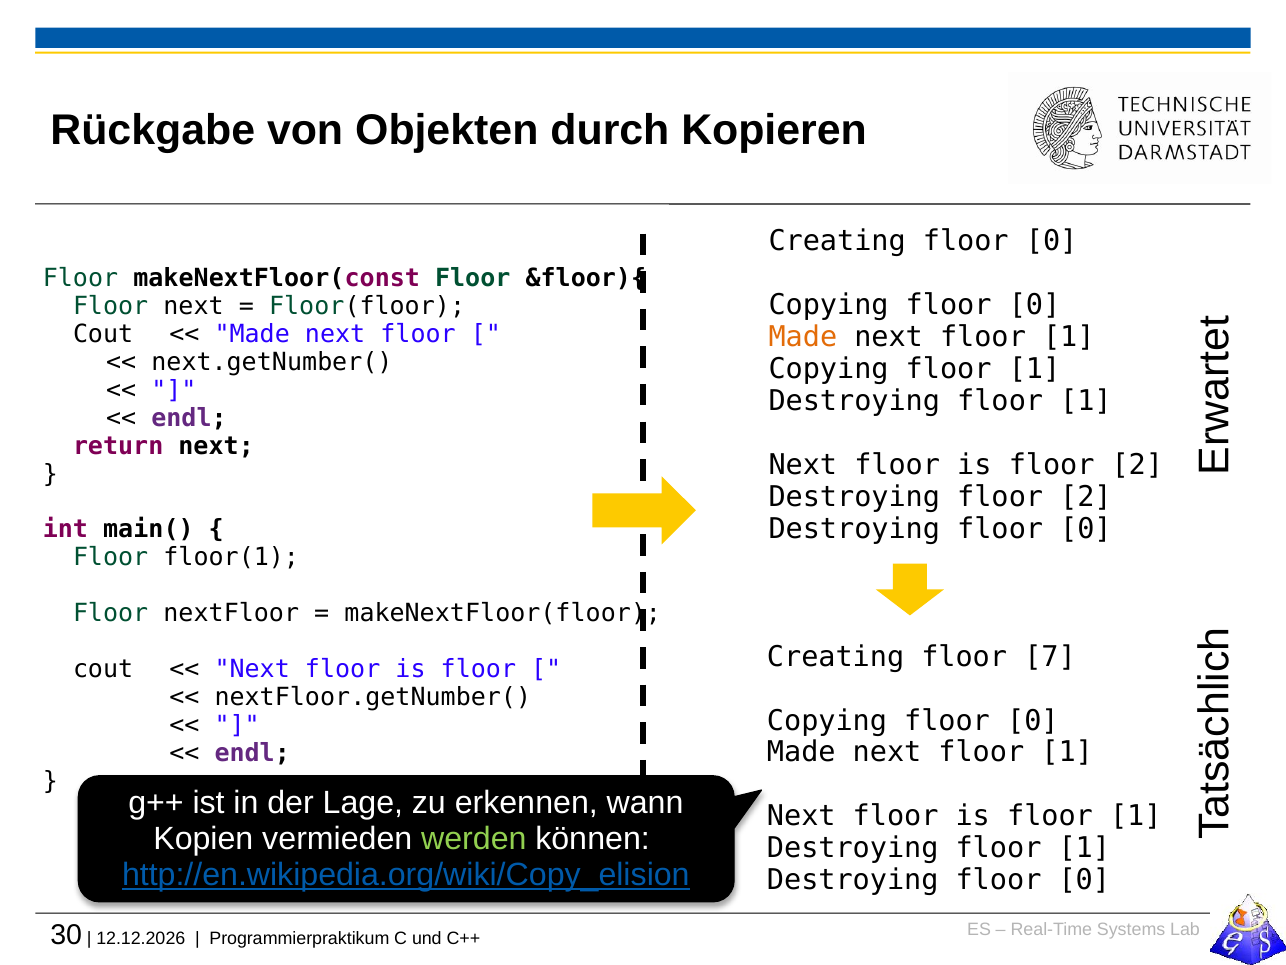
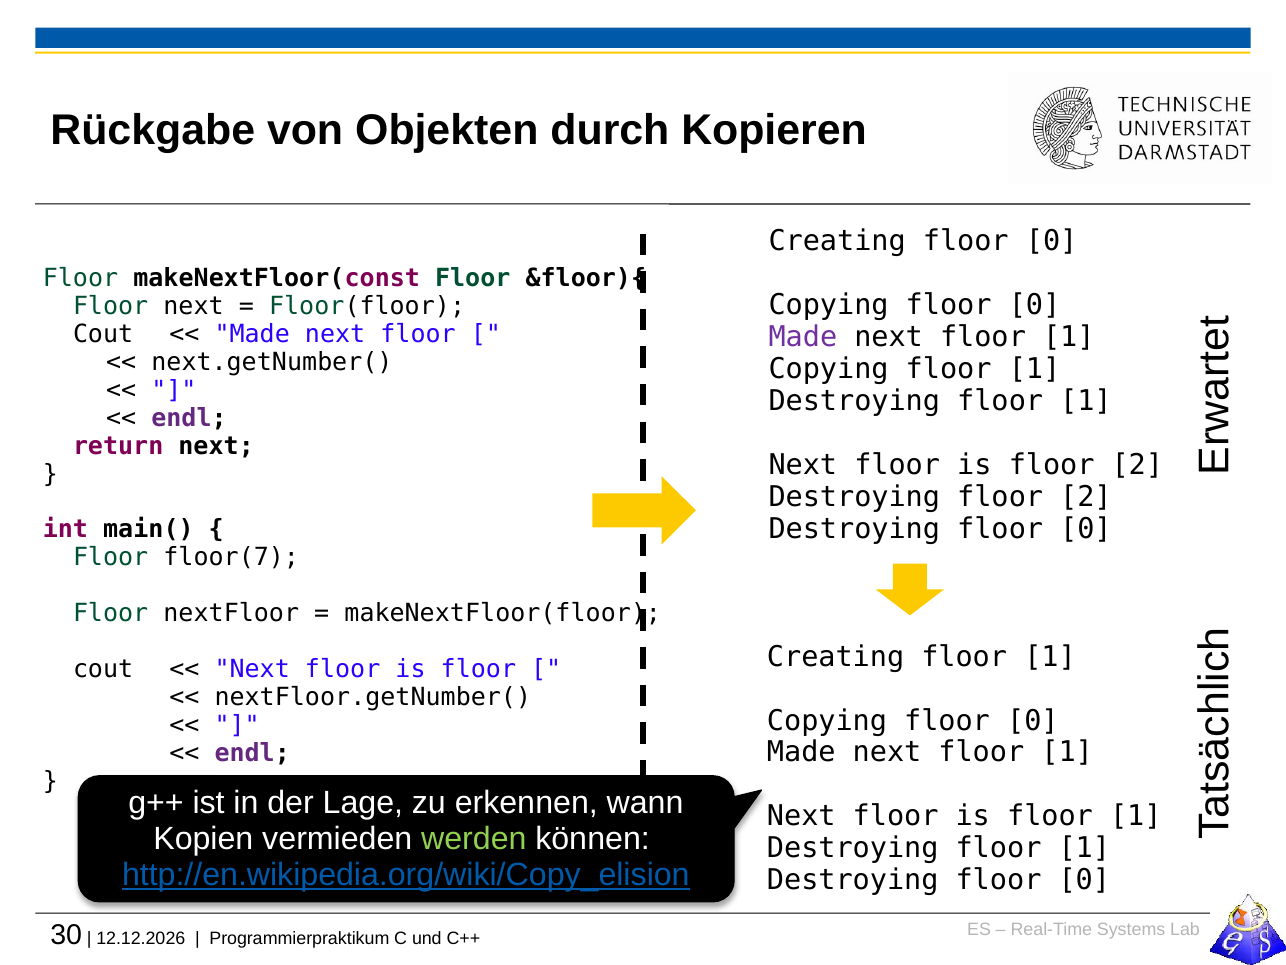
Made at (803, 337) colour: orange -> purple
floor(1: floor(1 -> floor(7
Creating floor 7: 7 -> 1
